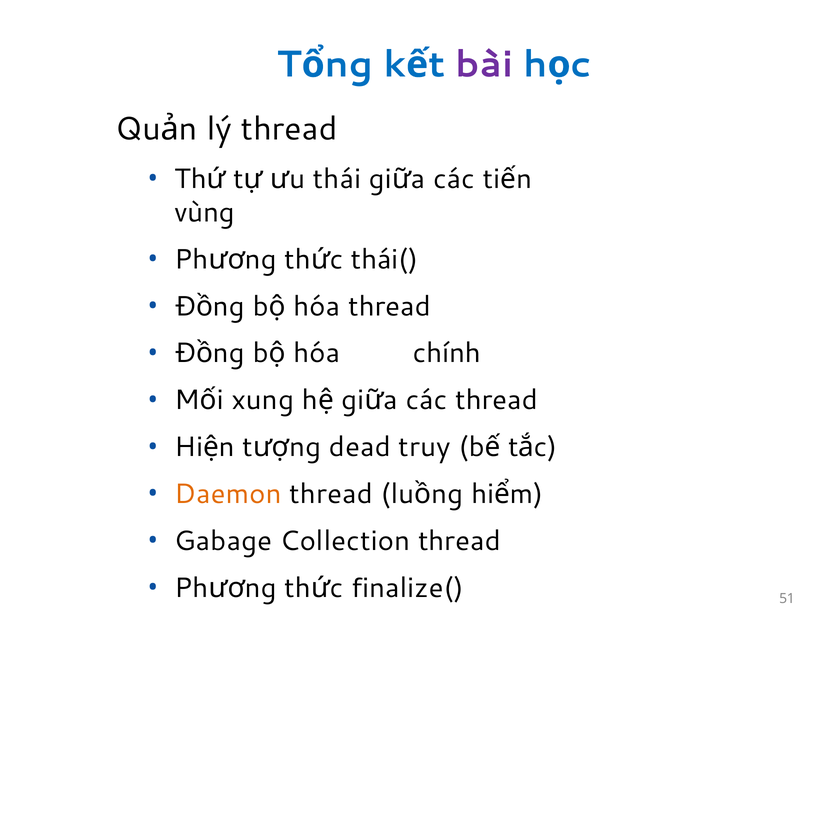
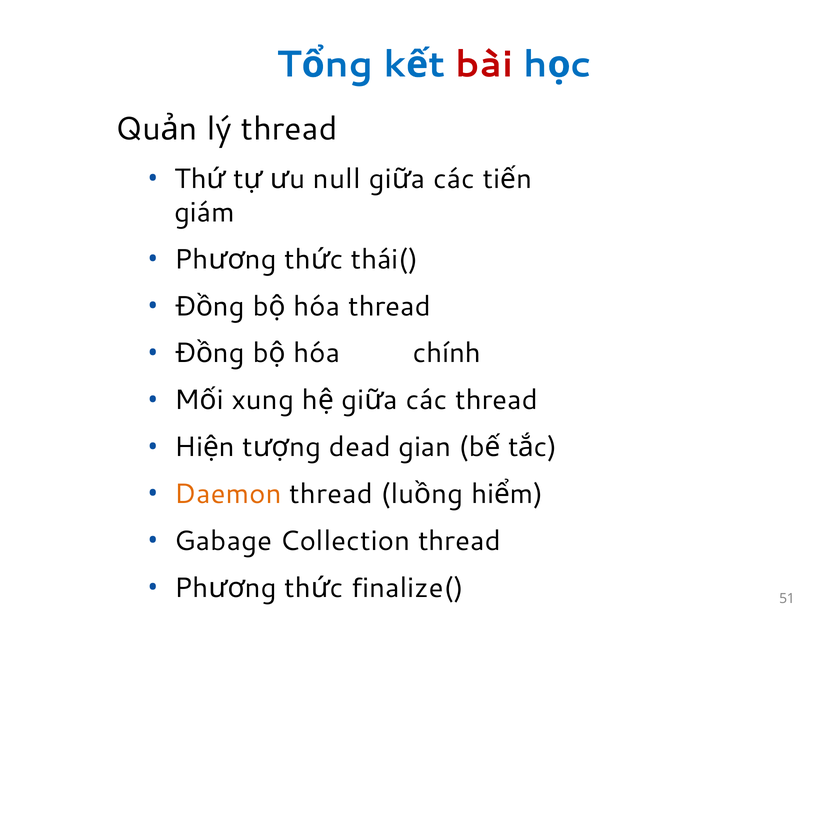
bài colour: purple -> red
thái: thái -> null
vùng: vùng -> giám
truy: truy -> gian
